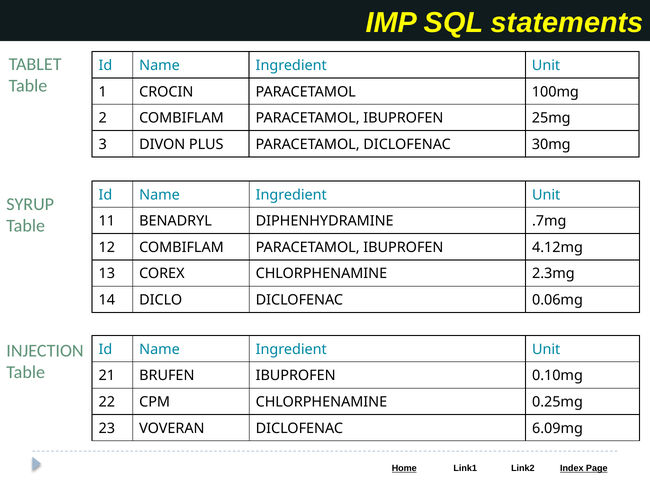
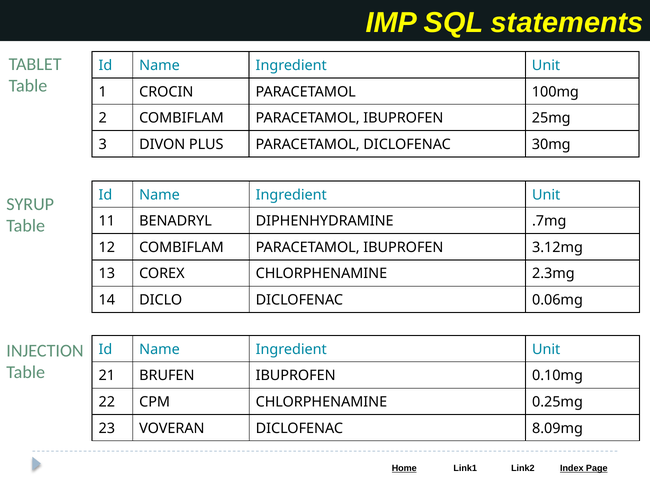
4.12mg: 4.12mg -> 3.12mg
6.09mg: 6.09mg -> 8.09mg
